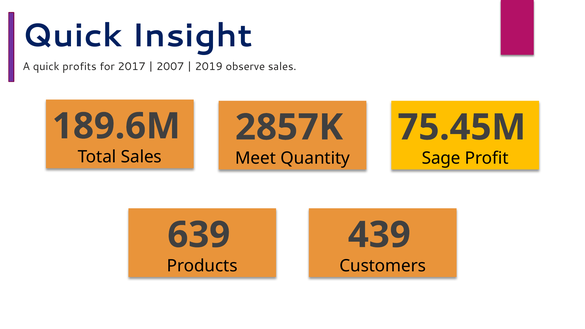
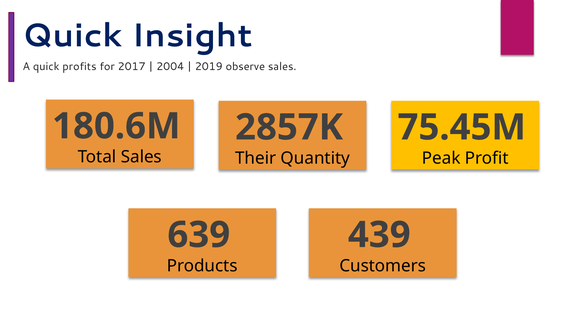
2007: 2007 -> 2004
189.6M: 189.6M -> 180.6M
Meet: Meet -> Their
Sage: Sage -> Peak
